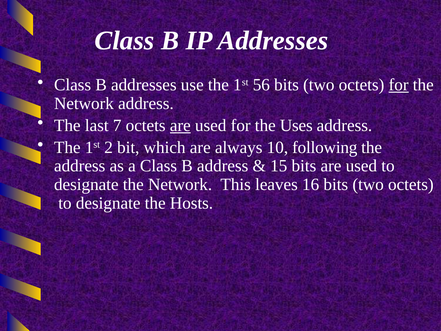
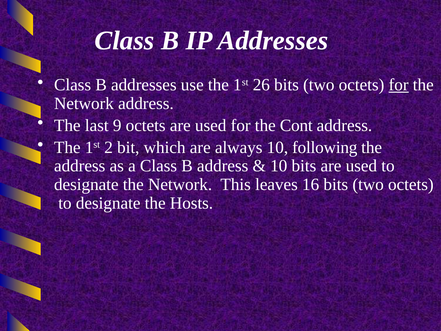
56: 56 -> 26
7: 7 -> 9
are at (180, 125) underline: present -> none
Uses: Uses -> Cont
15 at (279, 166): 15 -> 10
